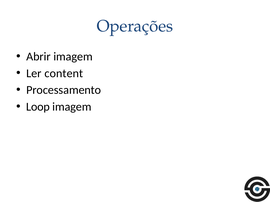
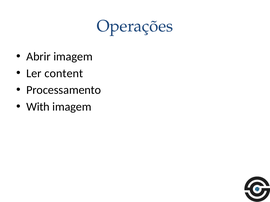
Loop: Loop -> With
